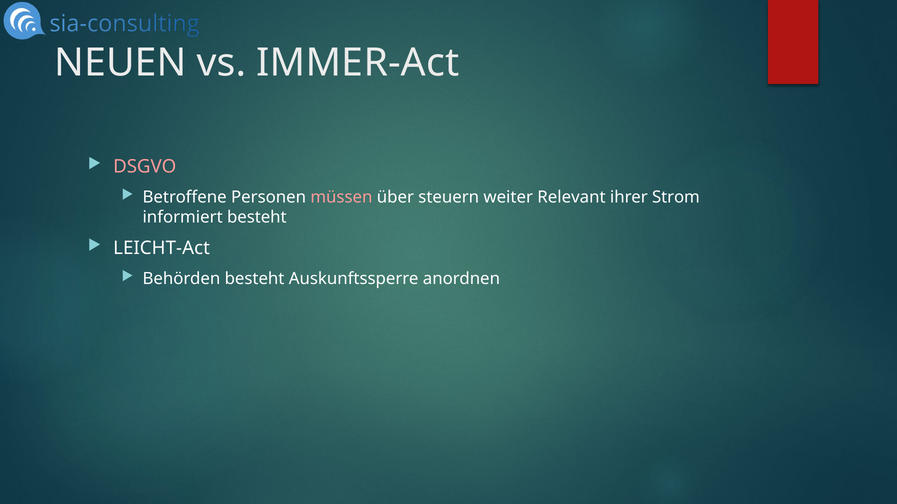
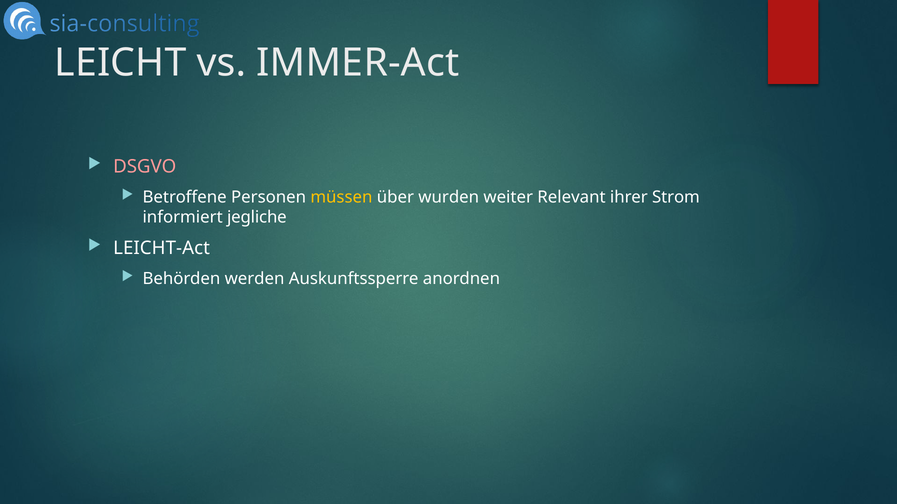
NEUEN: NEUEN -> LEICHT
müssen colour: pink -> yellow
steuern: steuern -> wurden
informiert besteht: besteht -> jegliche
Behörden besteht: besteht -> werden
